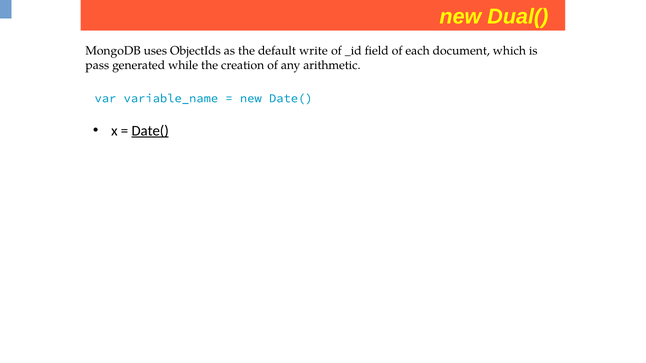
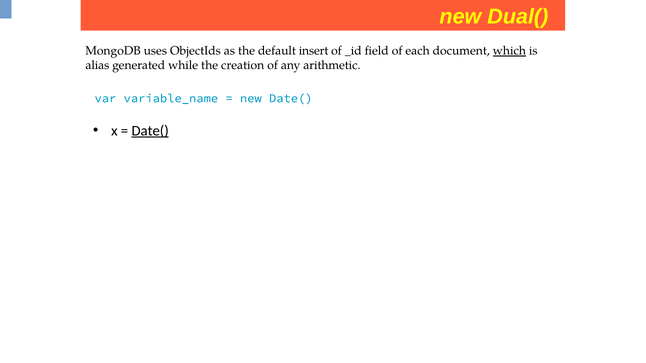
write: write -> insert
which underline: none -> present
pass: pass -> alias
